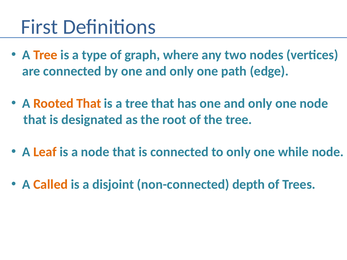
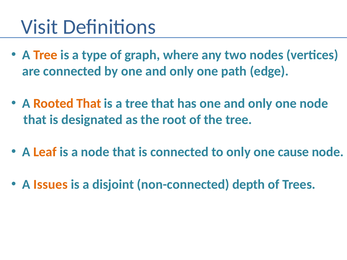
First: First -> Visit
while: while -> cause
Called: Called -> Issues
